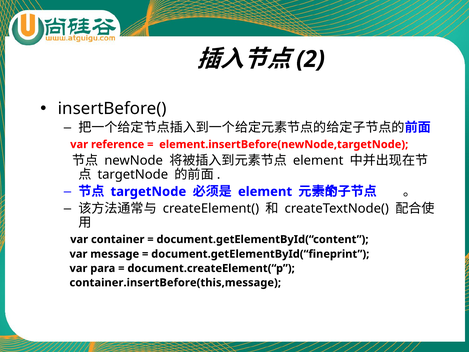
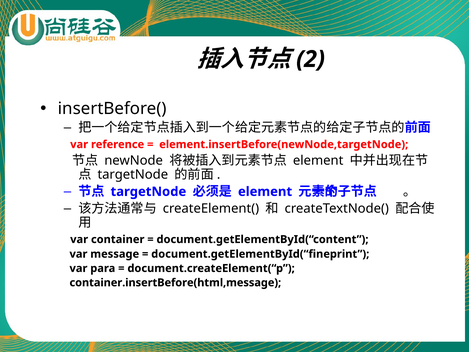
container.insertBefore(this,message: container.insertBefore(this,message -> container.insertBefore(html,message
